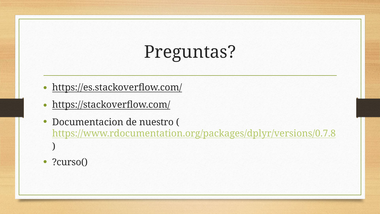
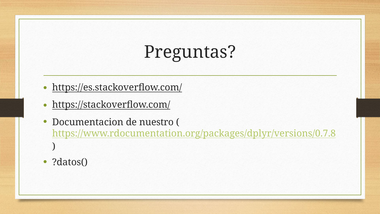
?curso(: ?curso( -> ?datos(
